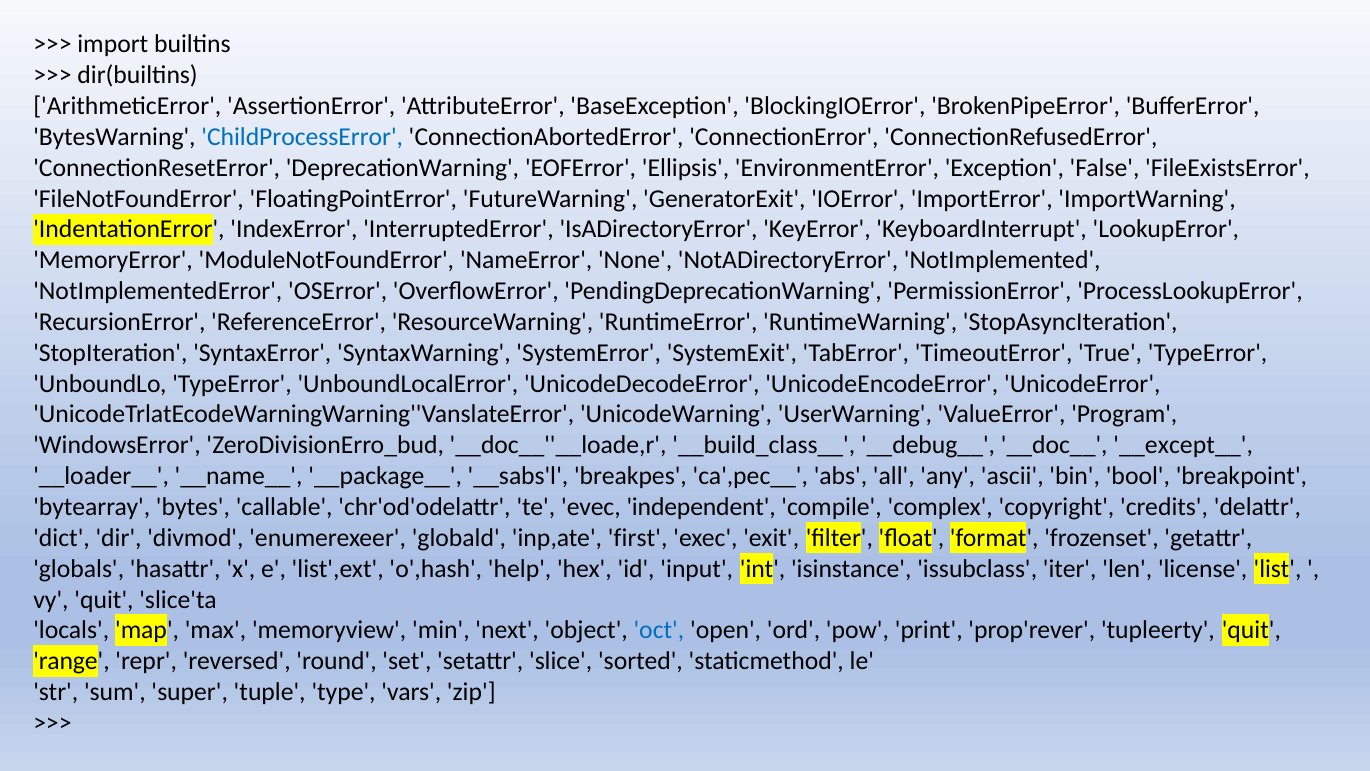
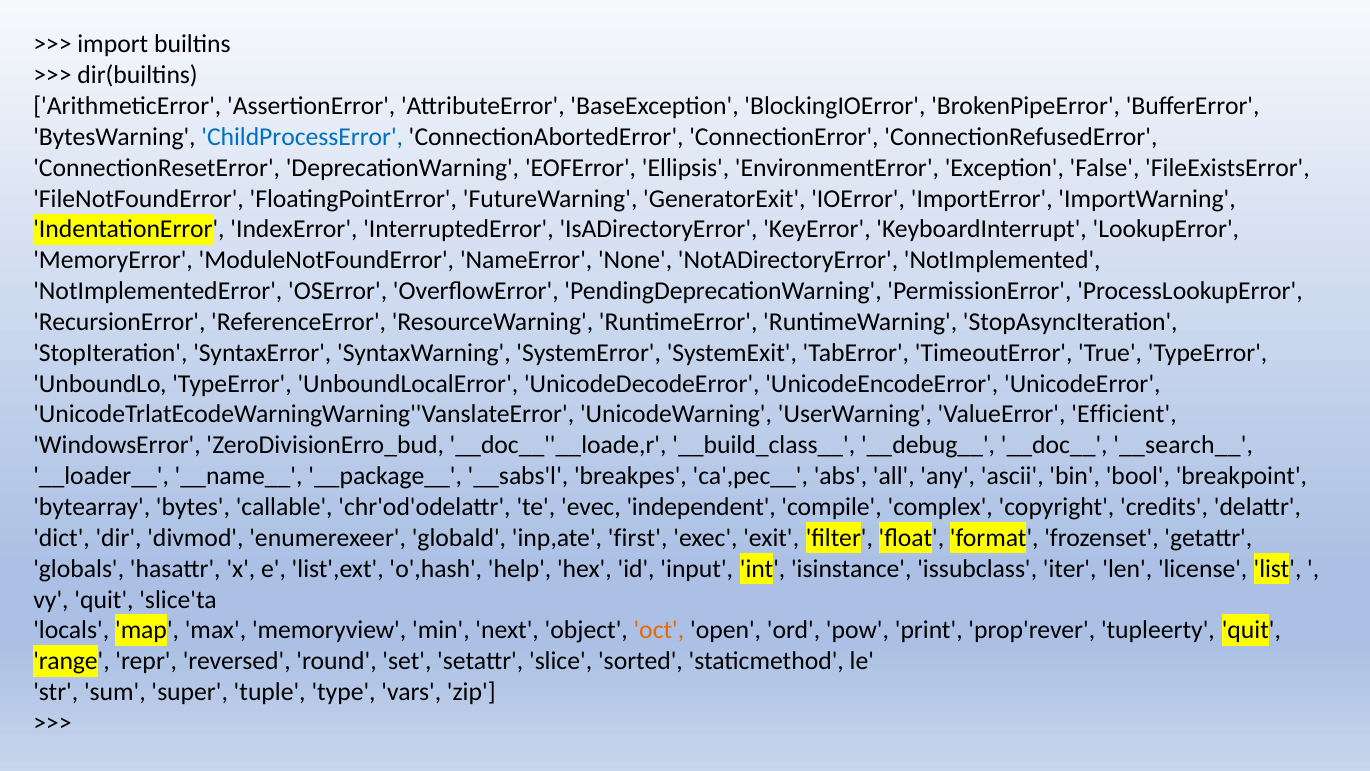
Program: Program -> Efficient
__except__: __except__ -> __search__
oct colour: blue -> orange
